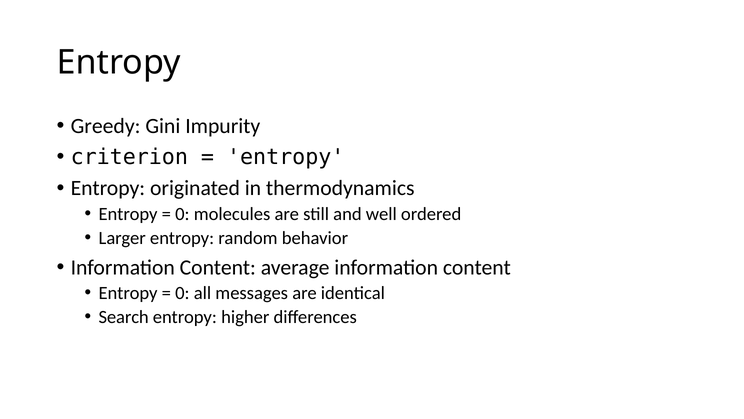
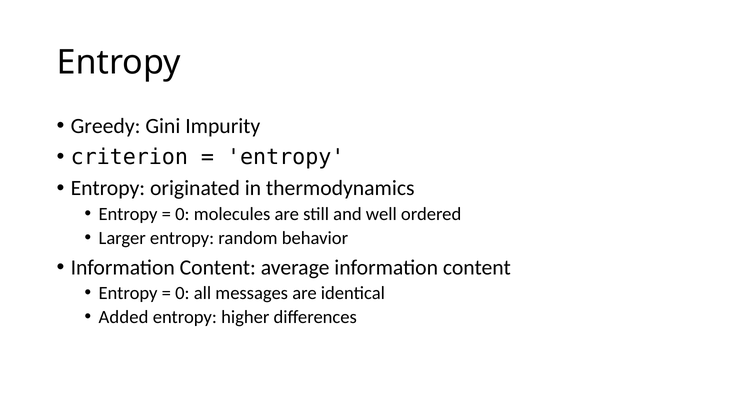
Search: Search -> Added
